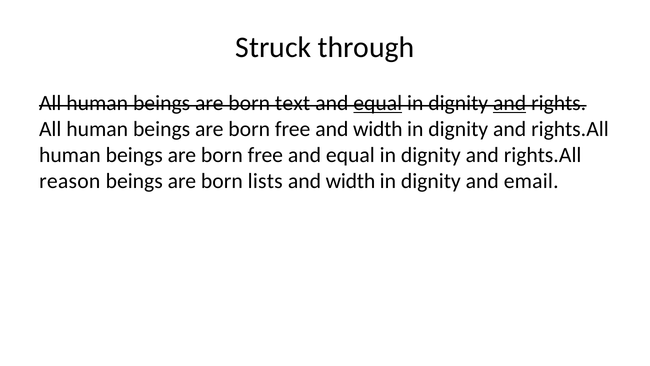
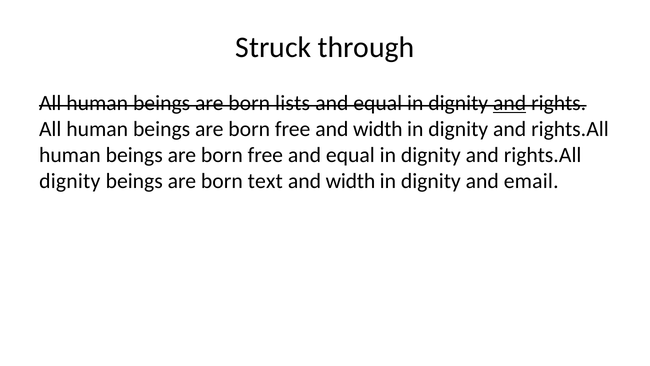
text: text -> lists
equal at (378, 103) underline: present -> none
reason at (70, 181): reason -> dignity
lists: lists -> text
